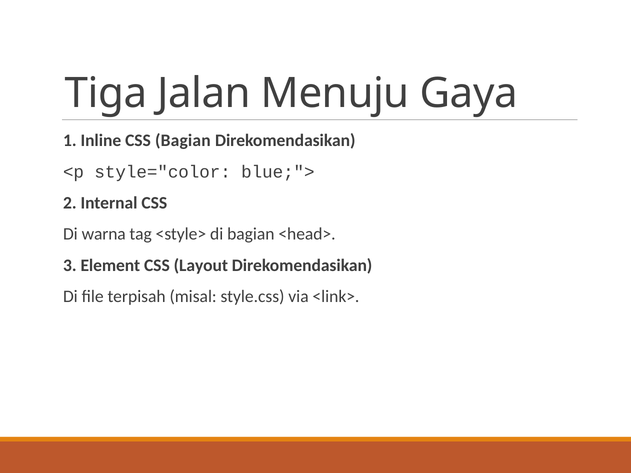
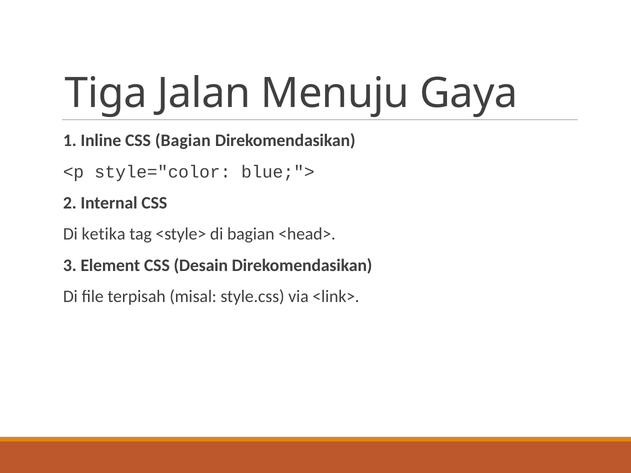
warna: warna -> ketika
Layout: Layout -> Desain
